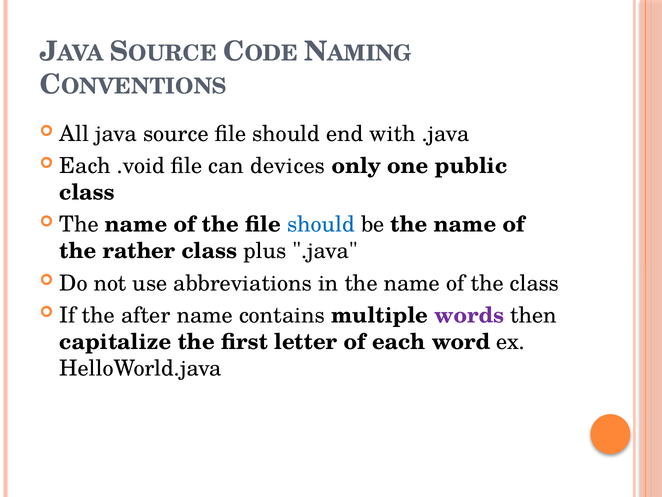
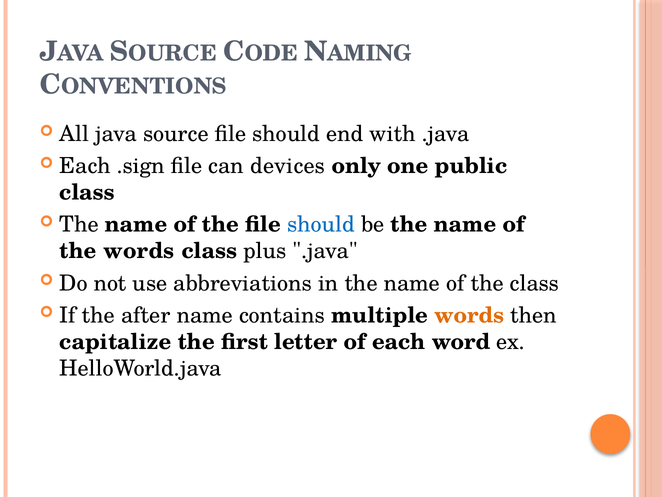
.void: .void -> .sign
the rather: rather -> words
words at (469, 315) colour: purple -> orange
